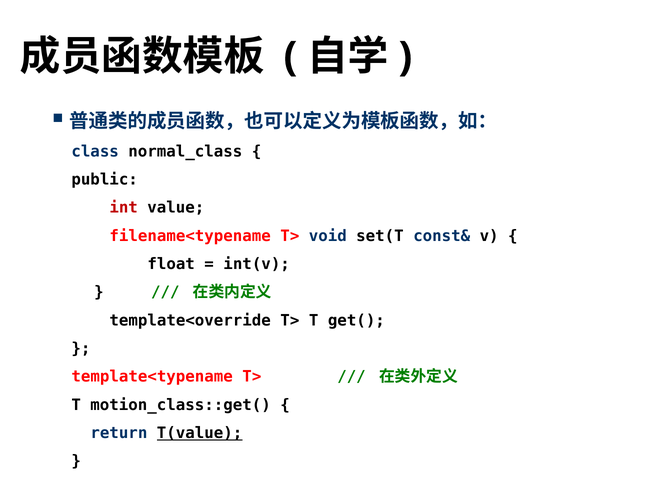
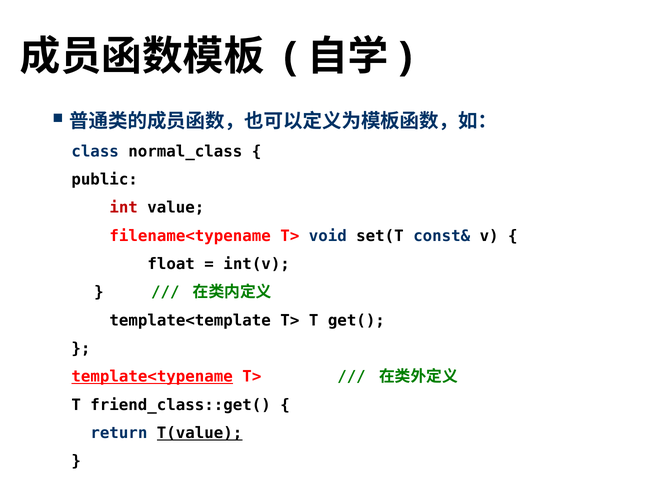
template<override: template<override -> template<template
template<typename underline: none -> present
motion_class::get(: motion_class::get( -> friend_class::get(
